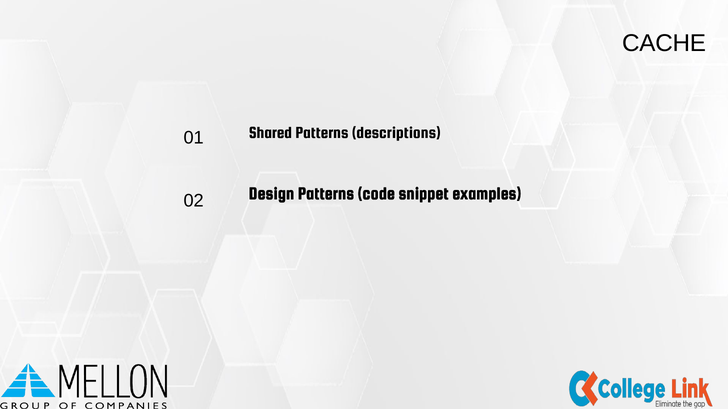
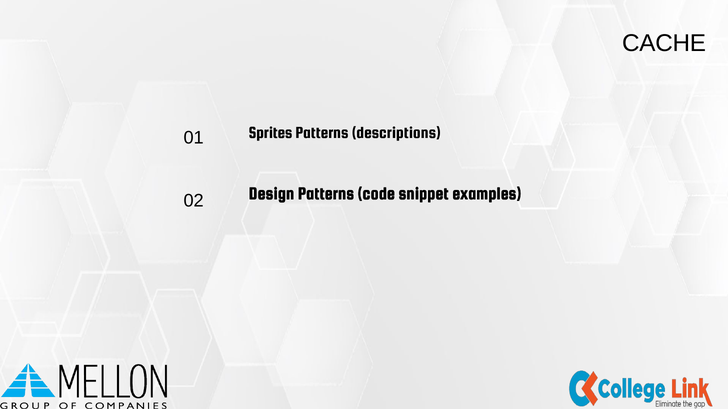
Shared: Shared -> Sprites
